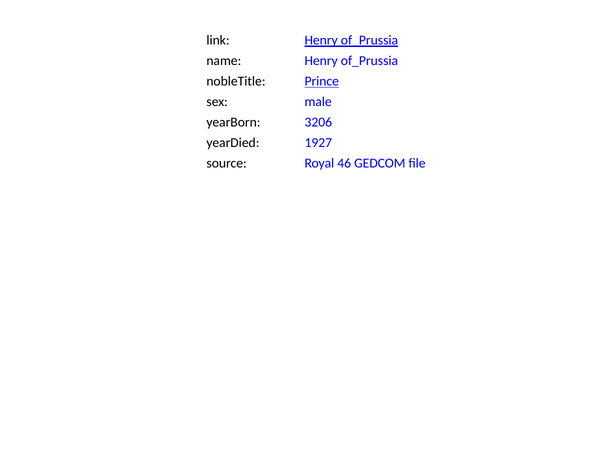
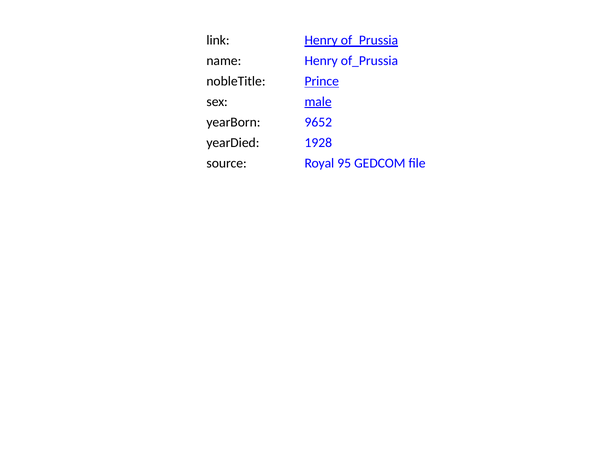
male underline: none -> present
3206: 3206 -> 9652
1927: 1927 -> 1928
46: 46 -> 95
